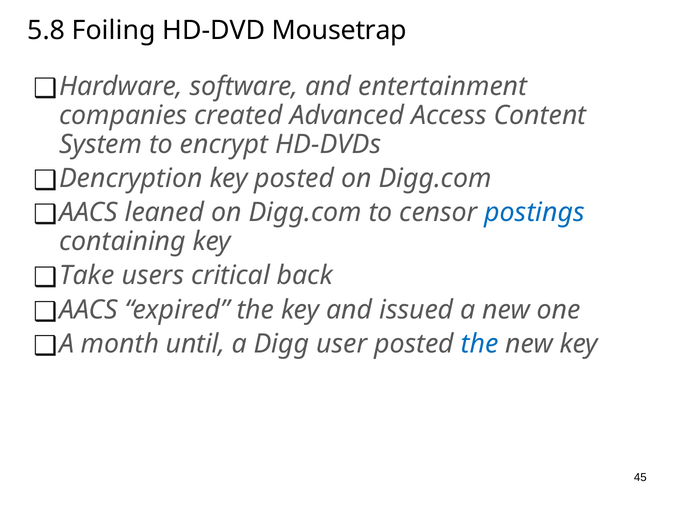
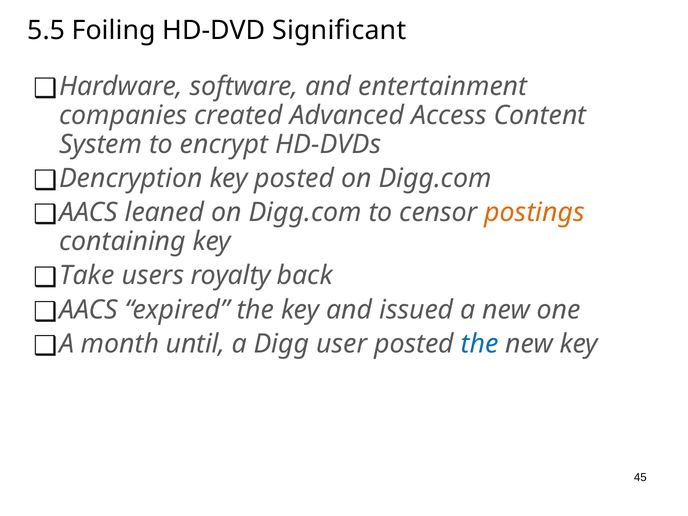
5.8: 5.8 -> 5.5
Mousetrap: Mousetrap -> Significant
postings colour: blue -> orange
critical: critical -> royalty
